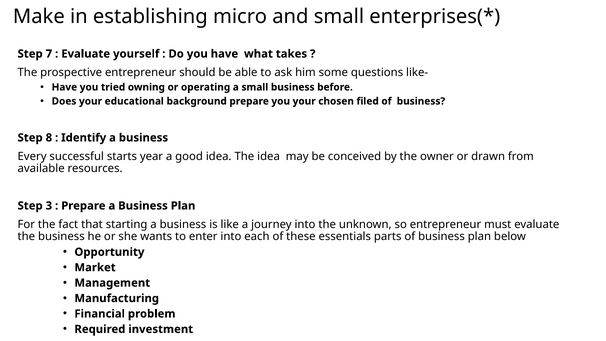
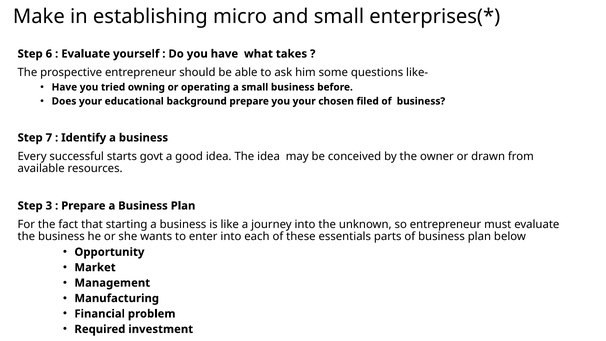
7: 7 -> 6
8: 8 -> 7
year: year -> govt
